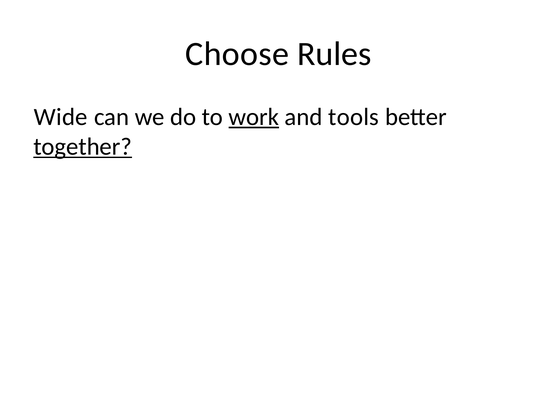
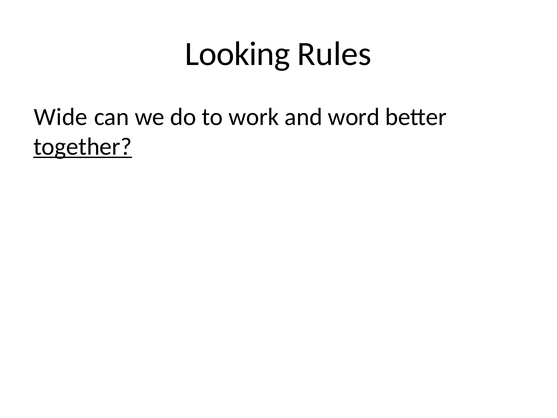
Choose: Choose -> Looking
work underline: present -> none
tools: tools -> word
